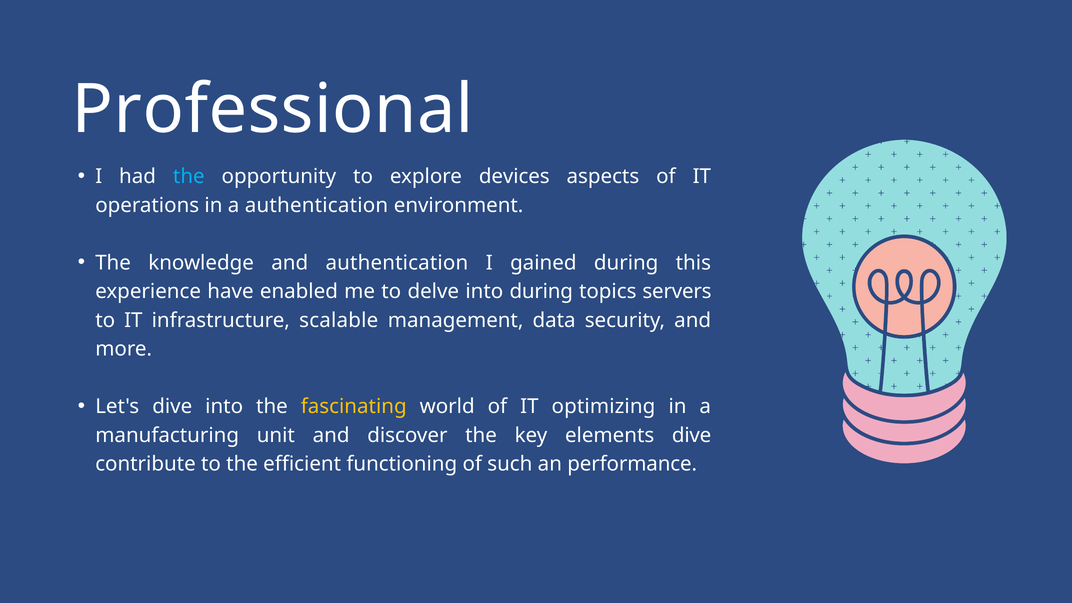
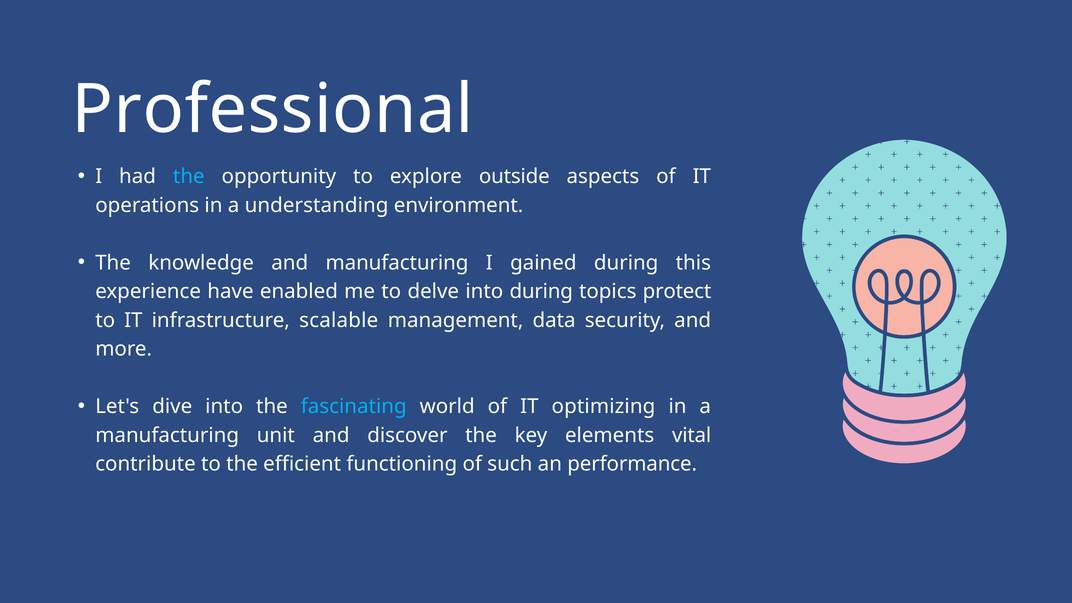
devices: devices -> outside
a authentication: authentication -> understanding
and authentication: authentication -> manufacturing
servers: servers -> protect
fascinating colour: yellow -> light blue
elements dive: dive -> vital
